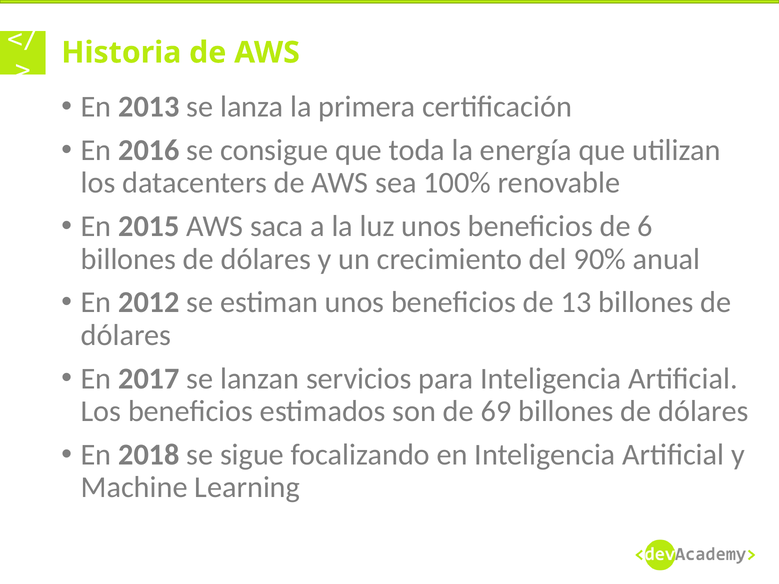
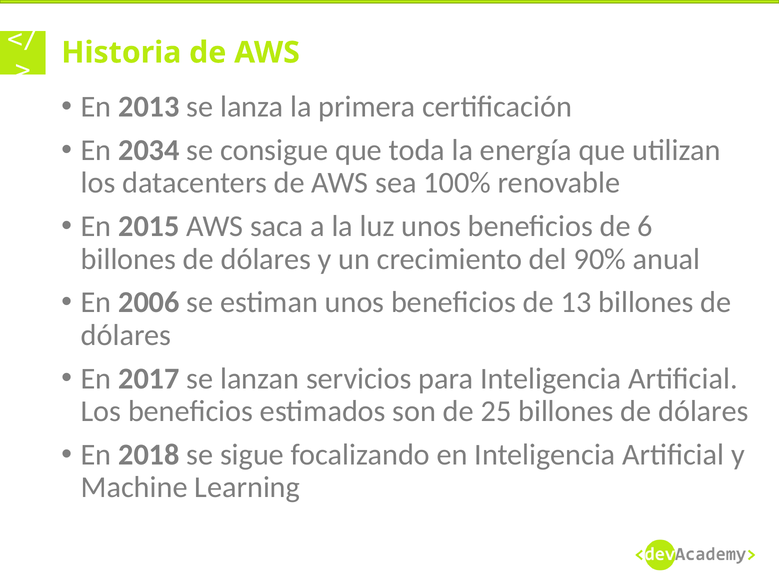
2016: 2016 -> 2034
2012: 2012 -> 2006
69: 69 -> 25
